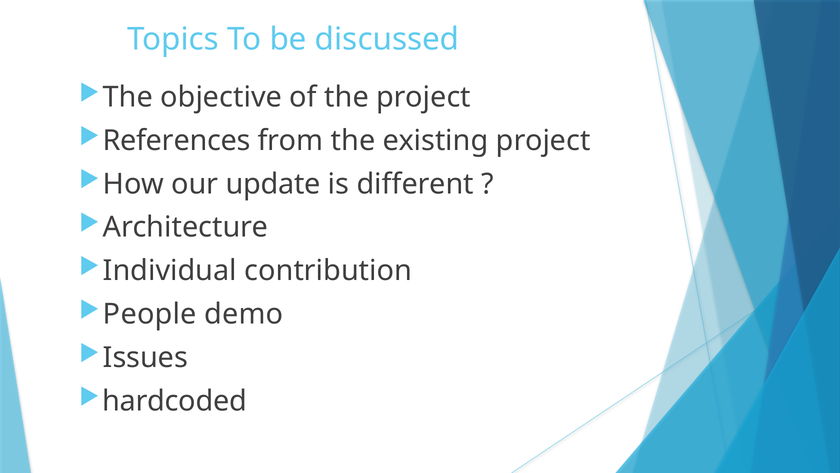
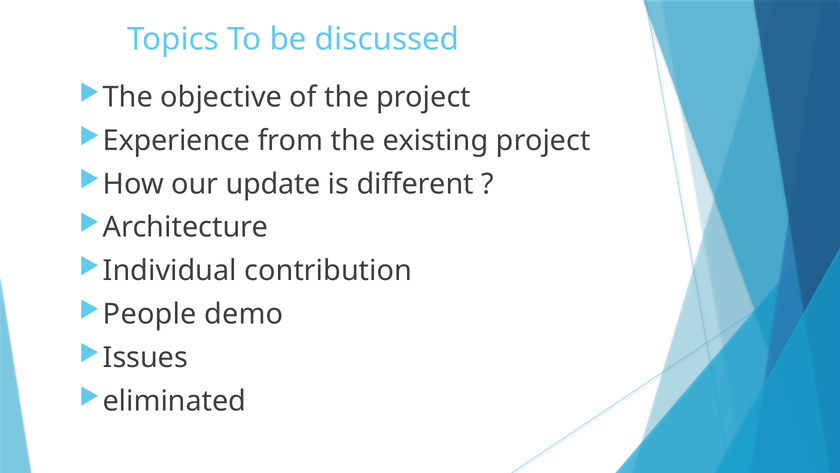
References: References -> Experience
hardcoded: hardcoded -> eliminated
